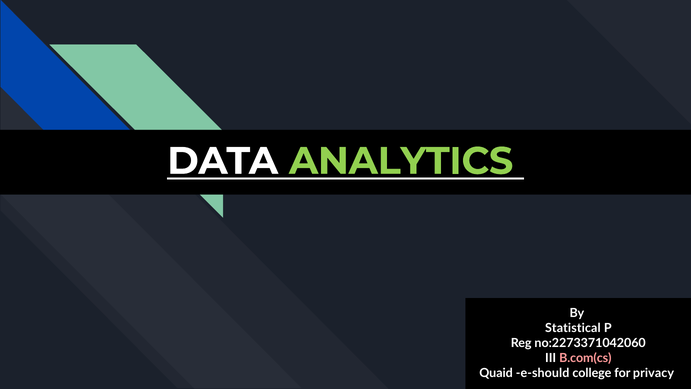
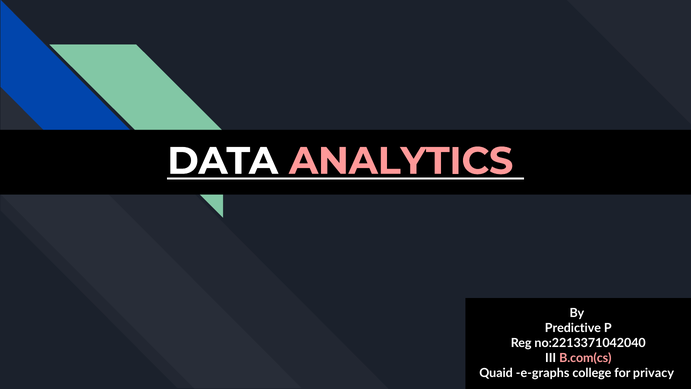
ANALYTICS colour: light green -> pink
Statistical: Statistical -> Predictive
no:2273371042060: no:2273371042060 -> no:2213371042040
e-should: e-should -> e-graphs
